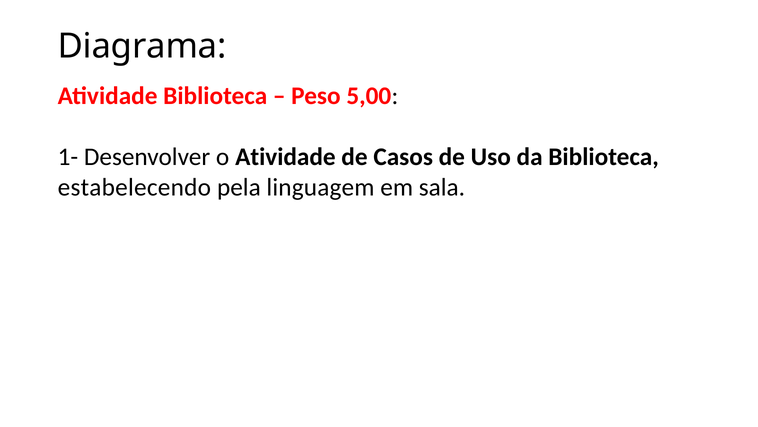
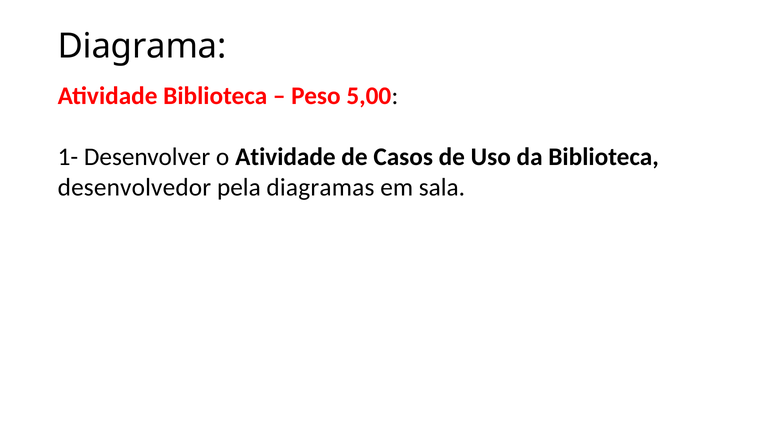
estabelecendo: estabelecendo -> desenvolvedor
linguagem: linguagem -> diagramas
